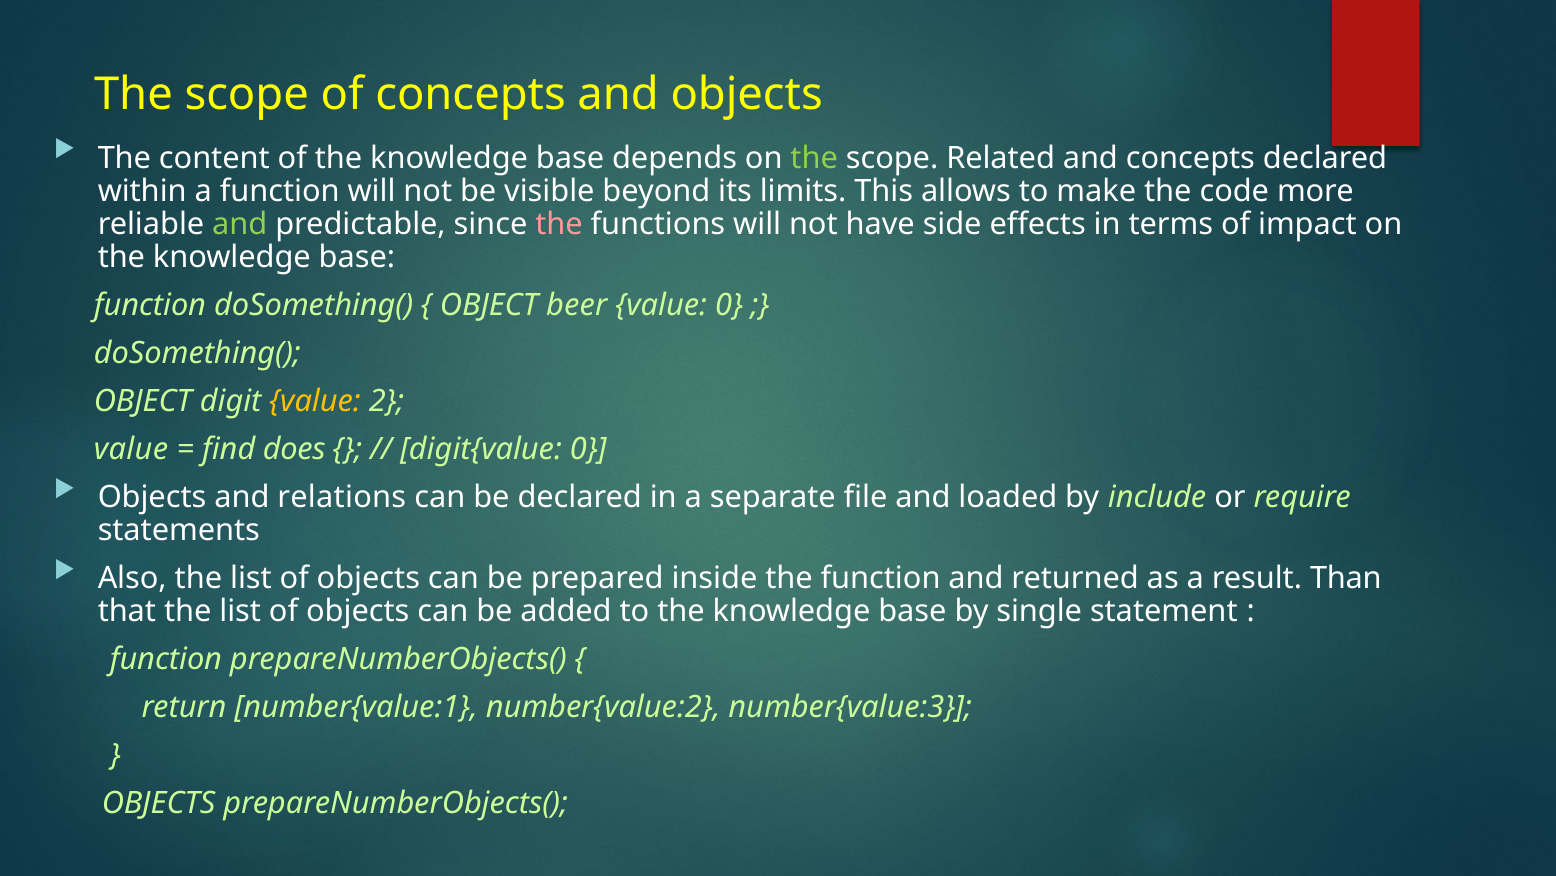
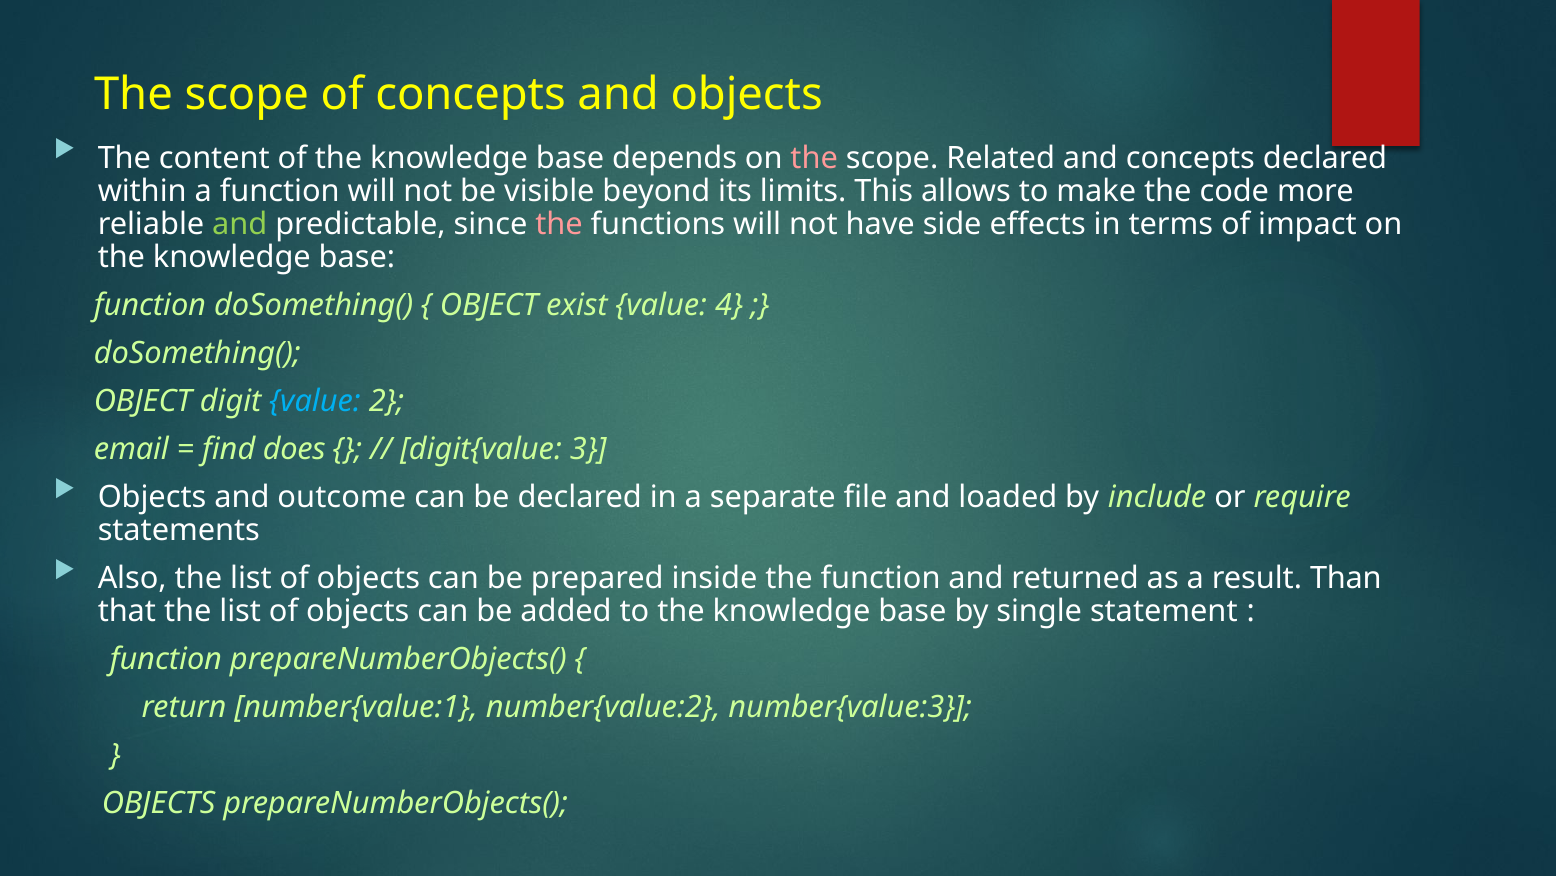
the at (814, 158) colour: light green -> pink
beer: beer -> exist
value 0: 0 -> 4
value at (315, 401) colour: yellow -> light blue
value at (131, 449): value -> email
digit{value 0: 0 -> 3
relations: relations -> outcome
